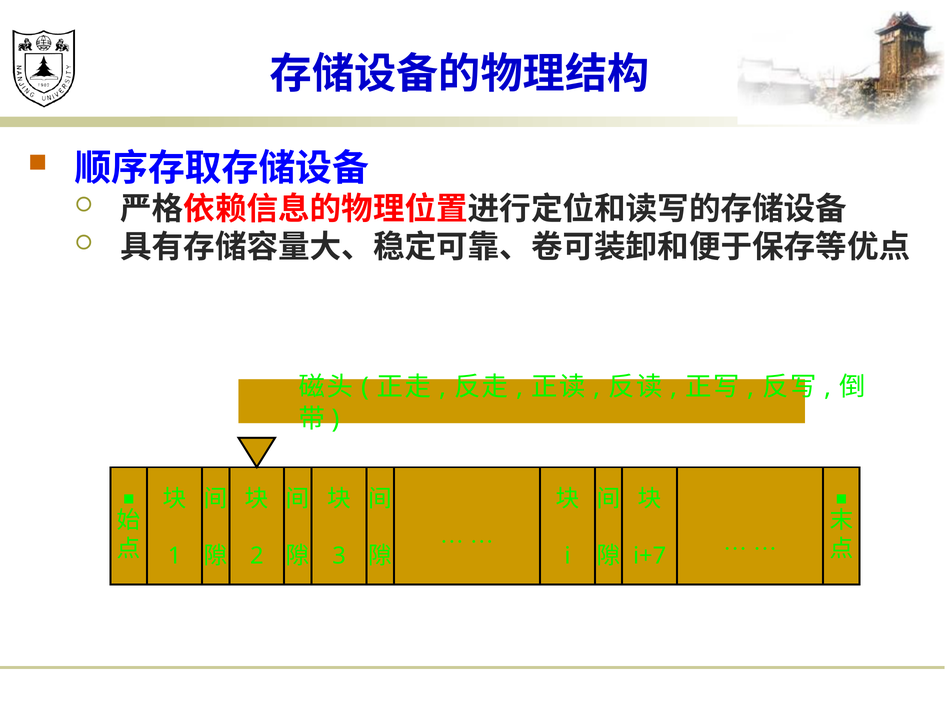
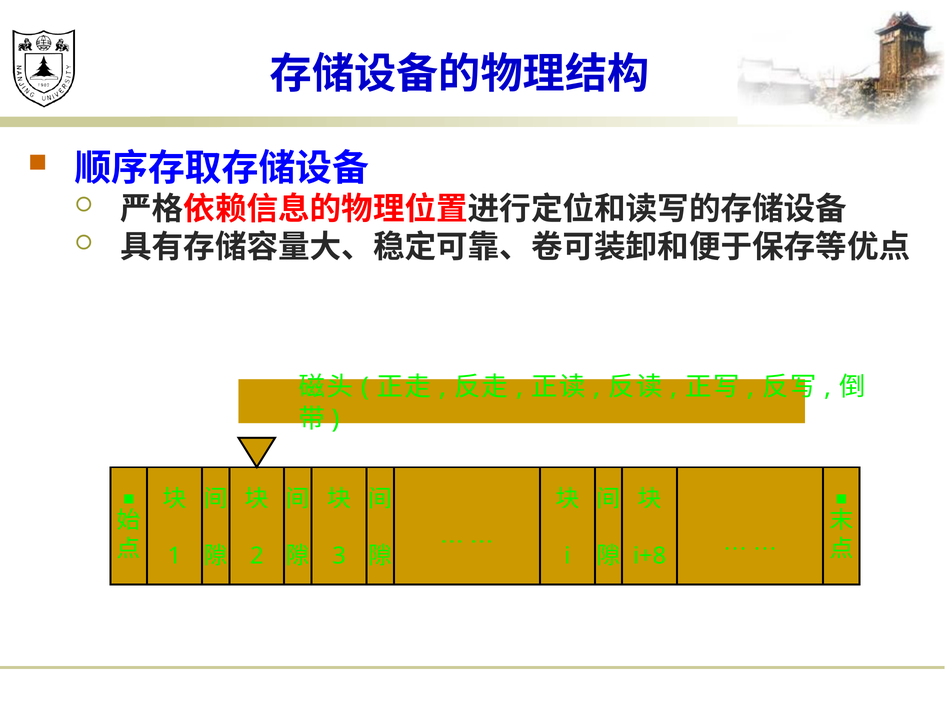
i+7: i+7 -> i+8
